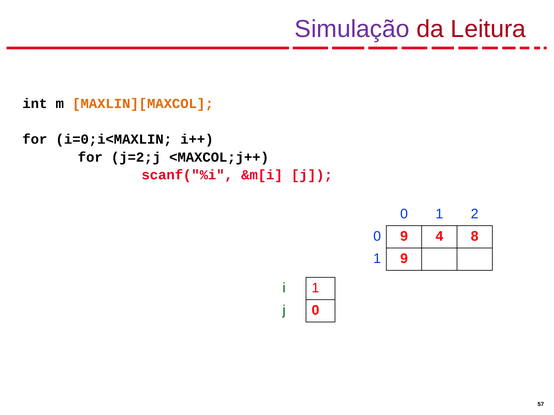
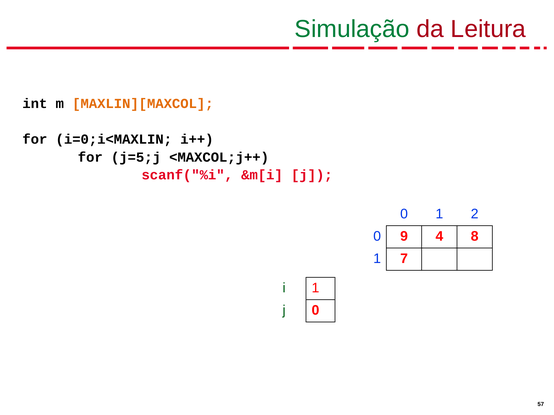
Simulação colour: purple -> green
j=2;j: j=2;j -> j=5;j
1 9: 9 -> 7
